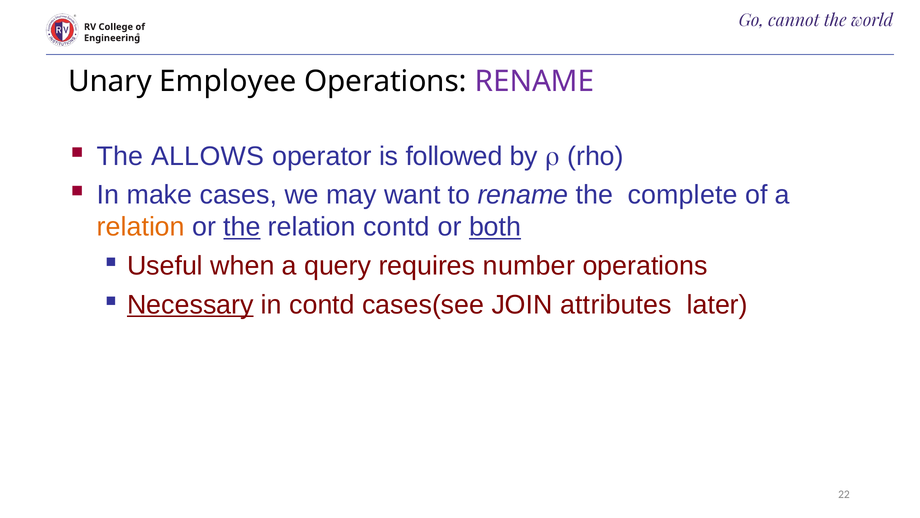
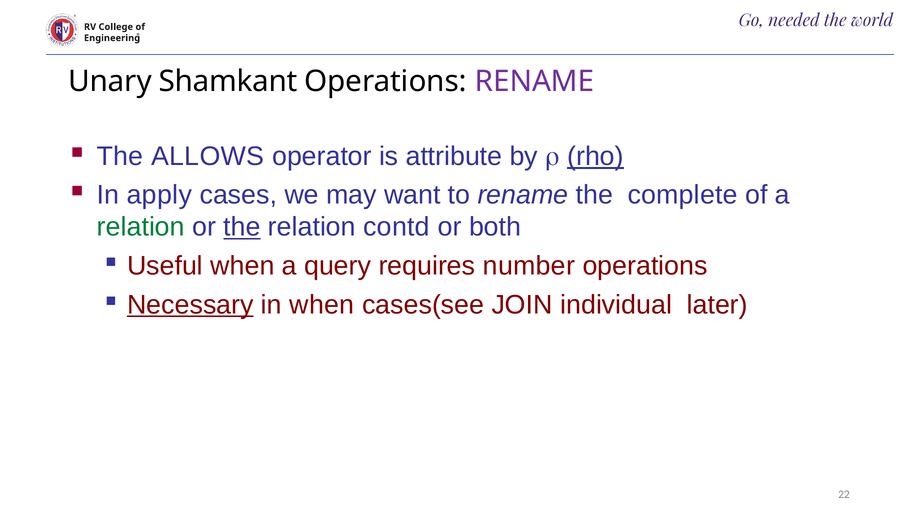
cannot: cannot -> needed
Unary Employee: Employee -> Shamkant
followed: followed -> attribute
rho underline: none -> present
make: make -> apply
relation at (141, 227) colour: orange -> green
both underline: present -> none
in contd: contd -> when
attributes: attributes -> individual
